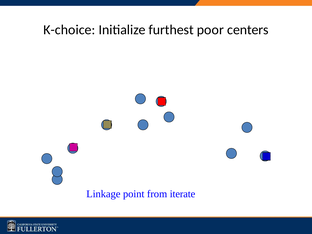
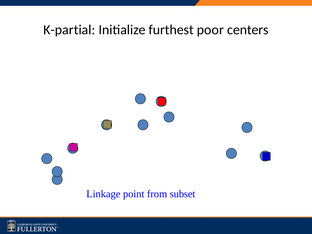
K-choice: K-choice -> K-partial
iterate: iterate -> subset
